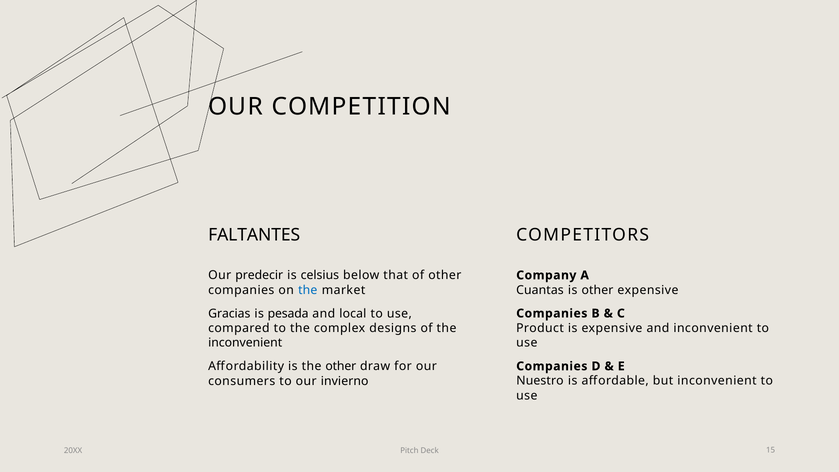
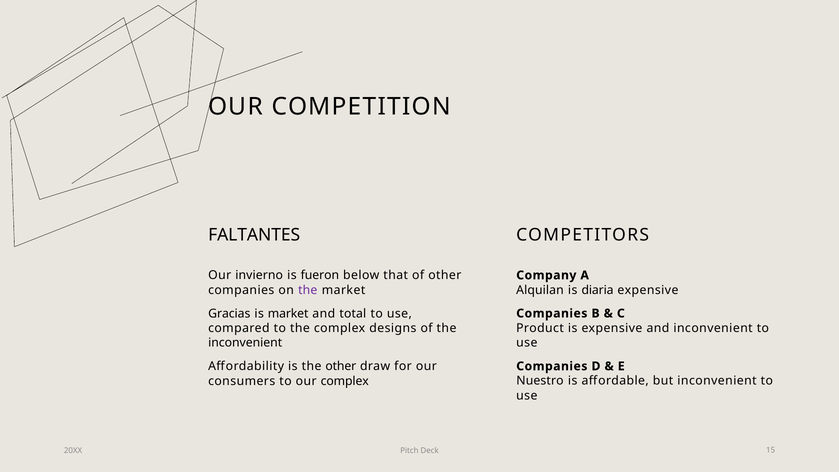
predecir: predecir -> invierno
celsius: celsius -> fueron
the at (308, 290) colour: blue -> purple
Cuantas: Cuantas -> Alquilan
is other: other -> diaria
is pesada: pesada -> market
local: local -> total
our invierno: invierno -> complex
